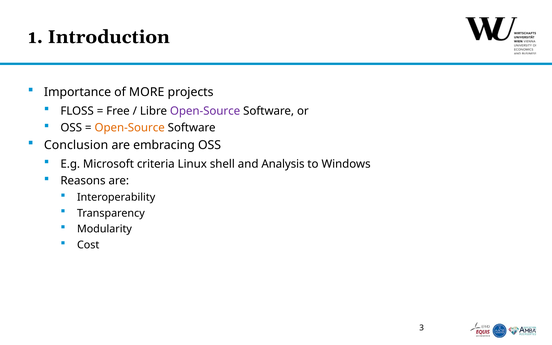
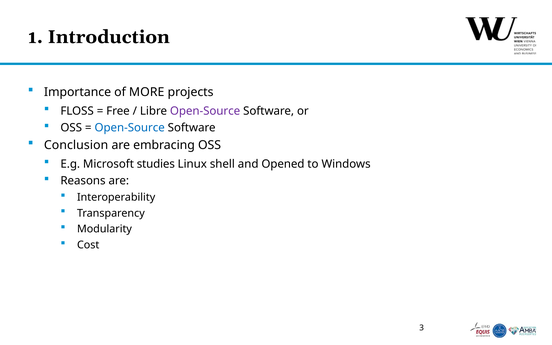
Open-Source at (130, 128) colour: orange -> blue
criteria: criteria -> studies
Analysis: Analysis -> Opened
